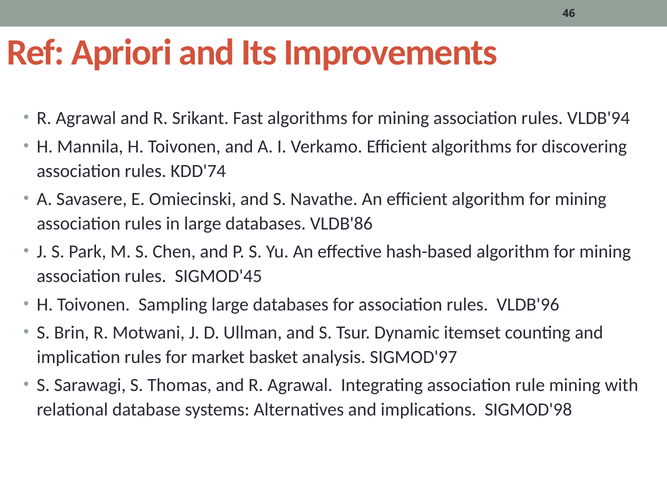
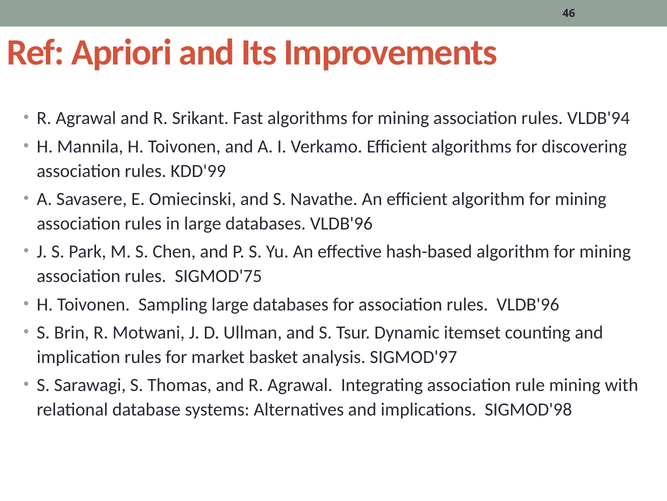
KDD'74: KDD'74 -> KDD'99
databases VLDB'86: VLDB'86 -> VLDB'96
SIGMOD'45: SIGMOD'45 -> SIGMOD'75
